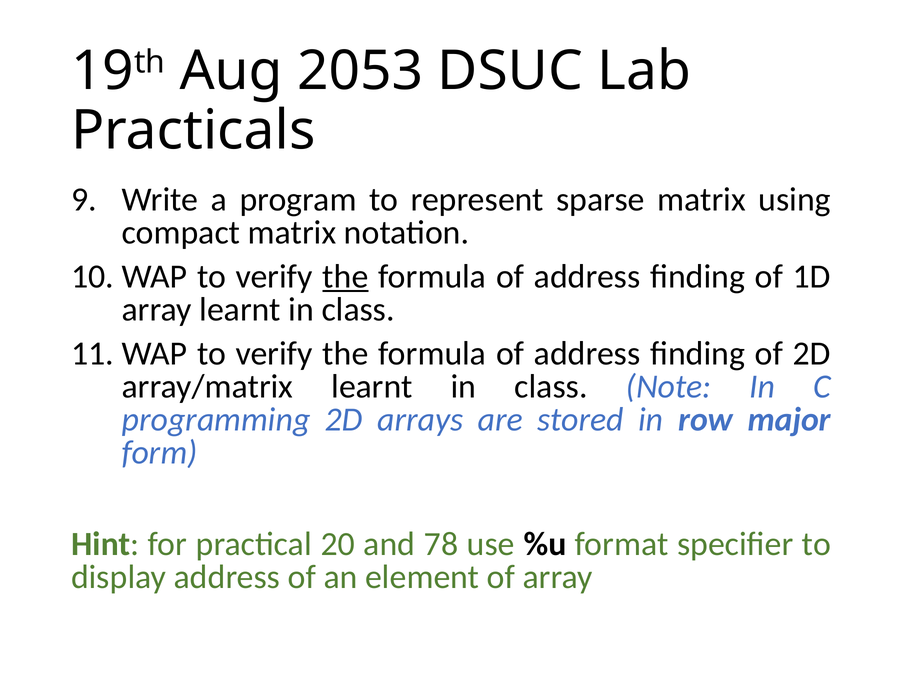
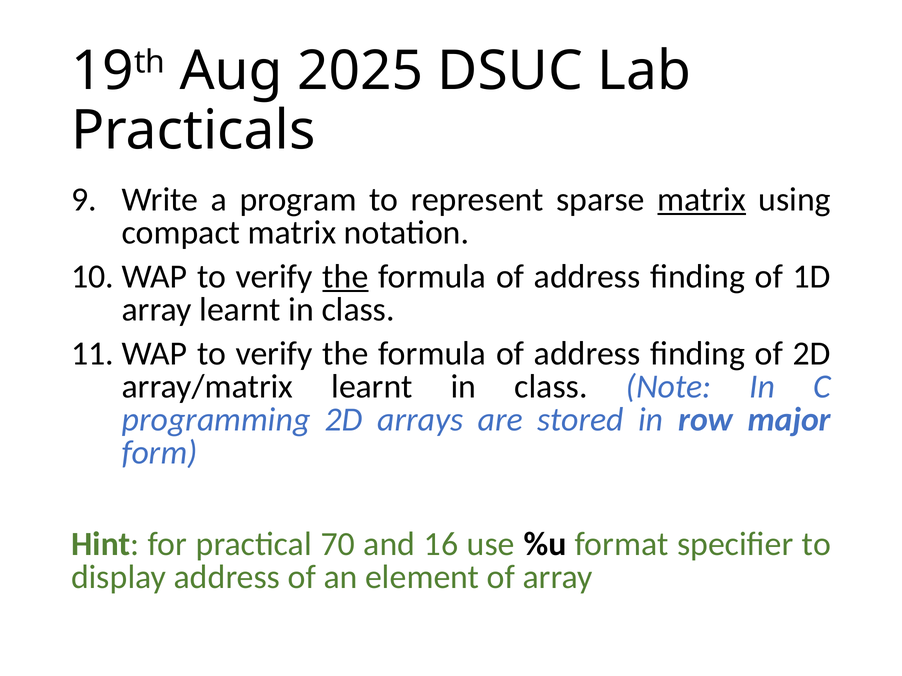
2053: 2053 -> 2025
matrix at (702, 200) underline: none -> present
20: 20 -> 70
78: 78 -> 16
